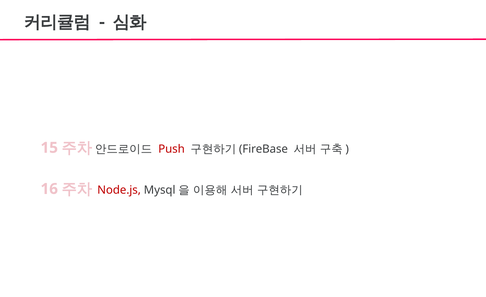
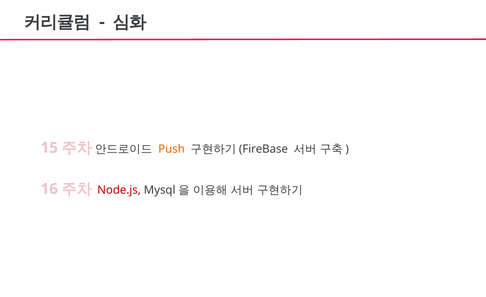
Push colour: red -> orange
